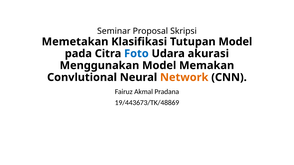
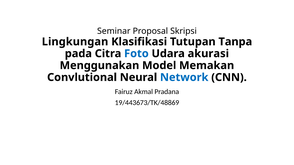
Memetakan: Memetakan -> Lingkungan
Tutupan Model: Model -> Tanpa
Network colour: orange -> blue
